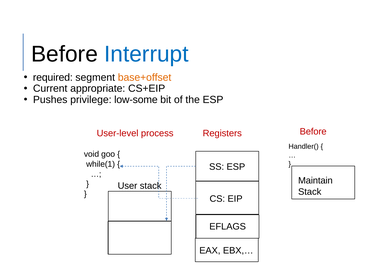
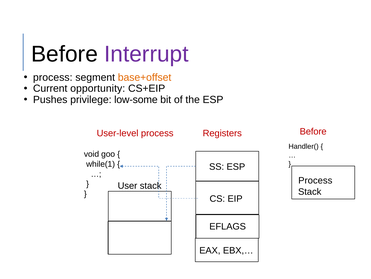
Interrupt colour: blue -> purple
required at (53, 77): required -> process
appropriate: appropriate -> opportunity
Maintain at (315, 180): Maintain -> Process
